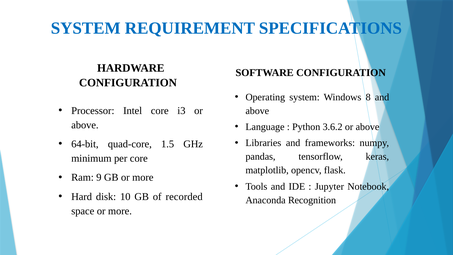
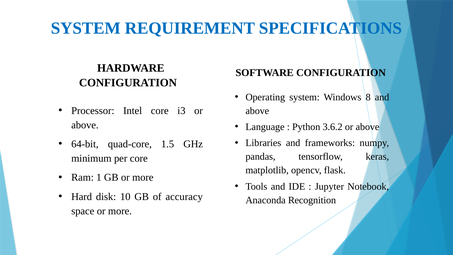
9: 9 -> 1
recorded: recorded -> accuracy
